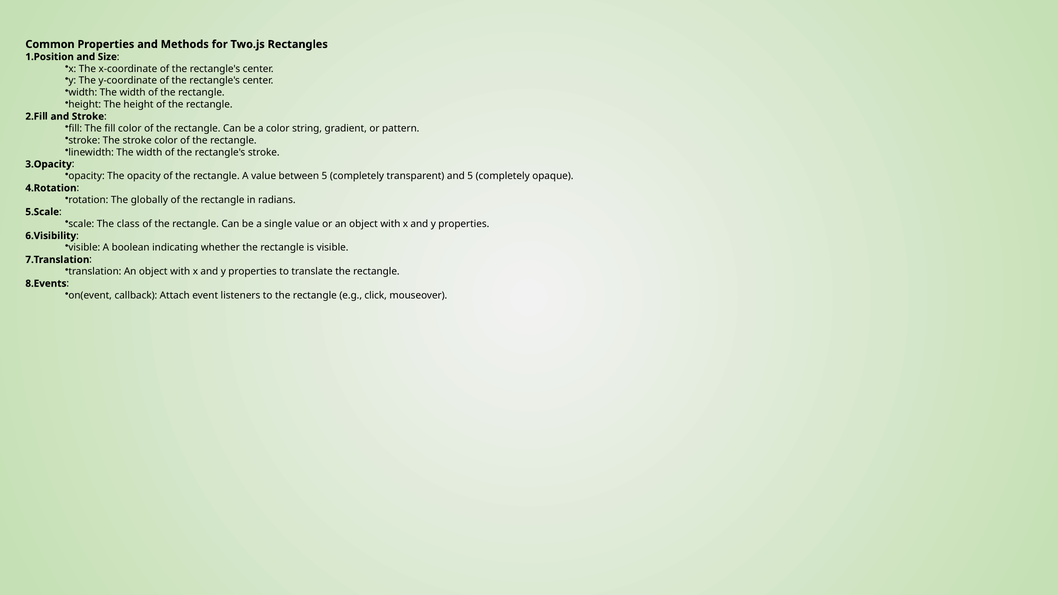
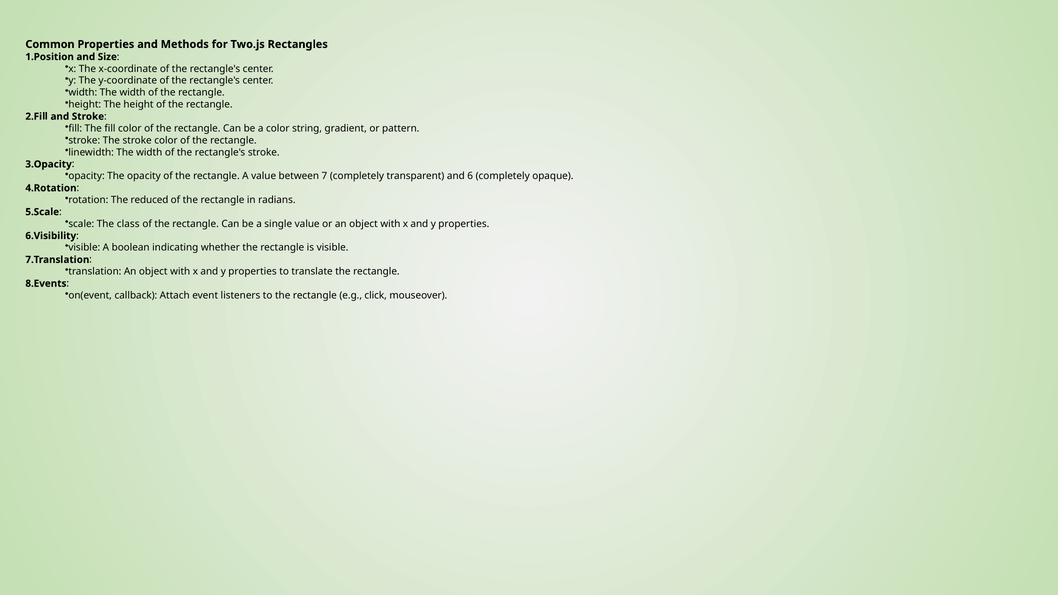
between 5: 5 -> 7
and 5: 5 -> 6
globally: globally -> reduced
